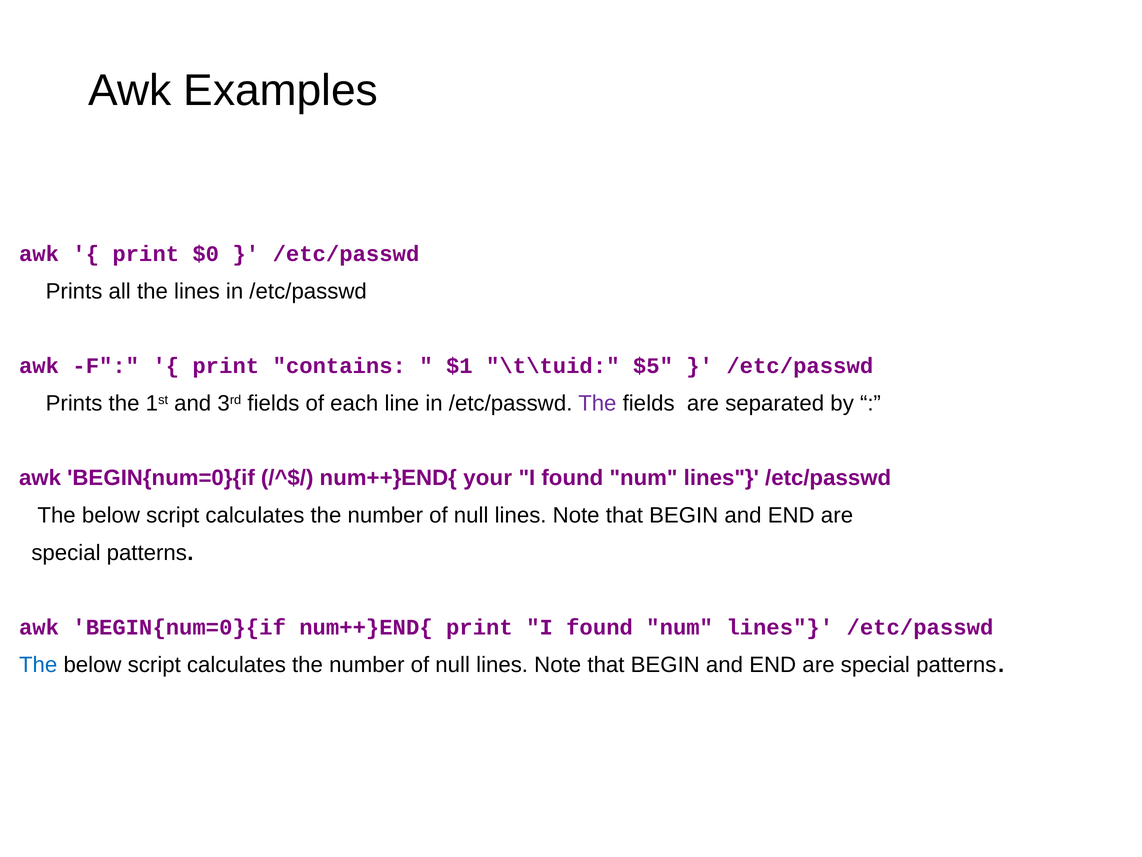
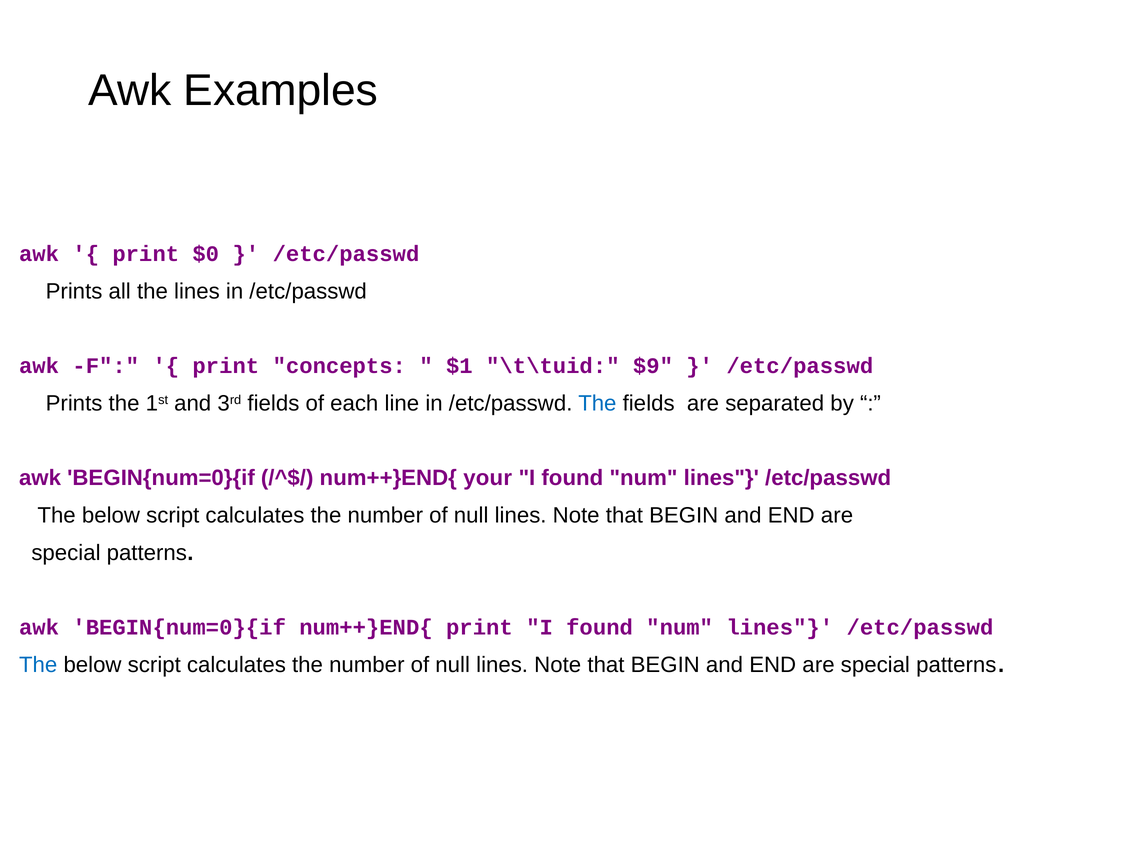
contains: contains -> concepts
$5: $5 -> $9
The at (597, 403) colour: purple -> blue
